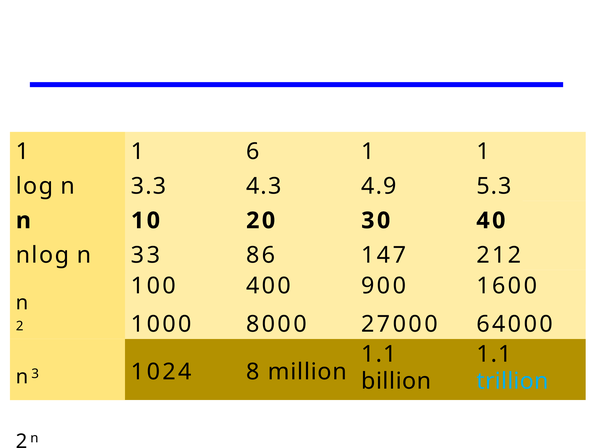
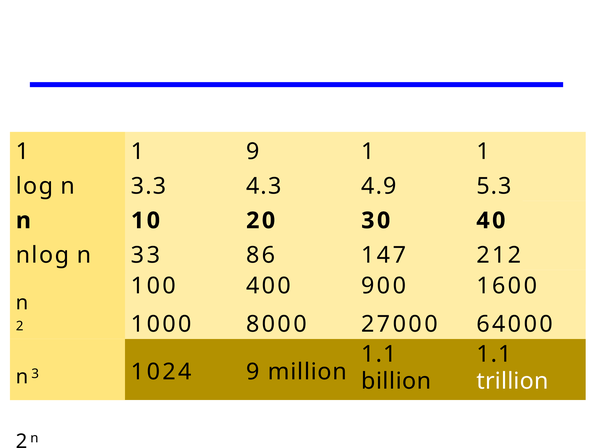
1 6: 6 -> 9
1024 8: 8 -> 9
trillion colour: light blue -> white
